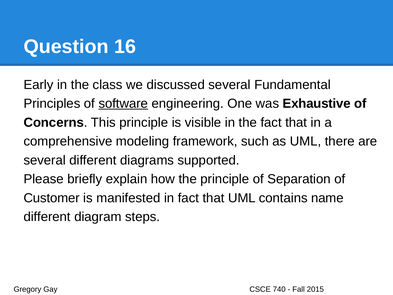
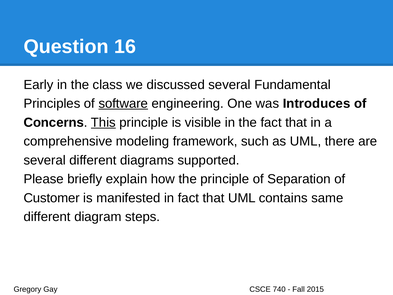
Exhaustive: Exhaustive -> Introduces
This underline: none -> present
name: name -> same
